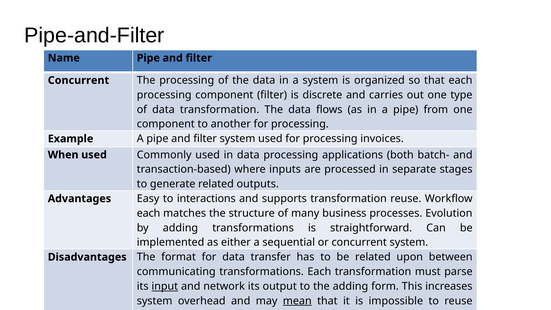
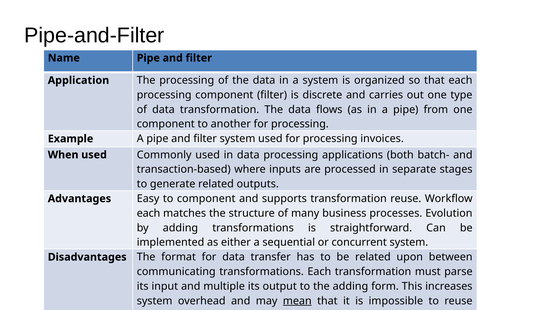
Concurrent at (78, 80): Concurrent -> Application
to interactions: interactions -> component
input underline: present -> none
network: network -> multiple
